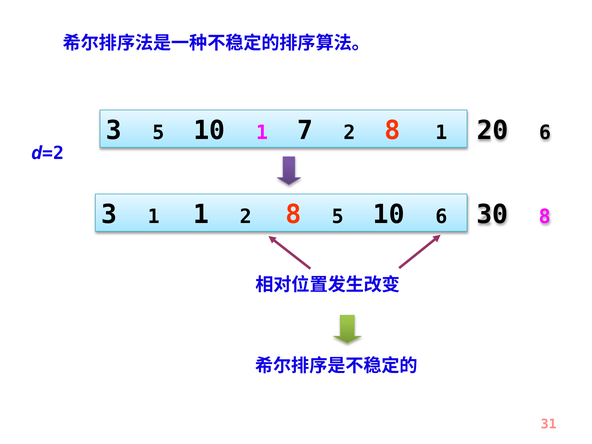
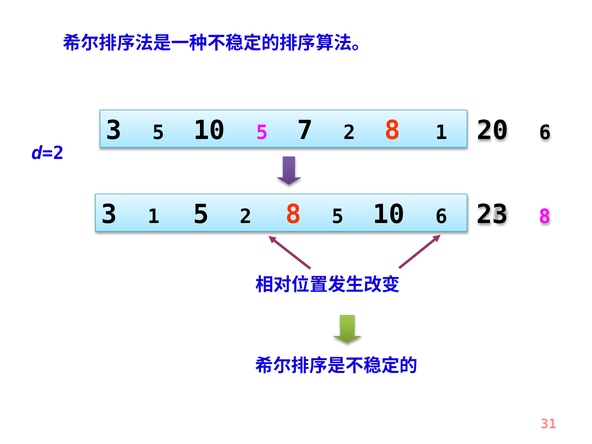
10 1: 1 -> 5
1 1: 1 -> 5
30: 30 -> 23
